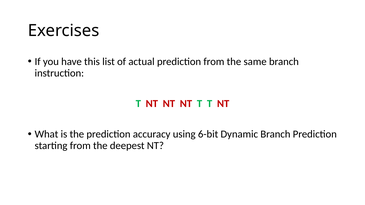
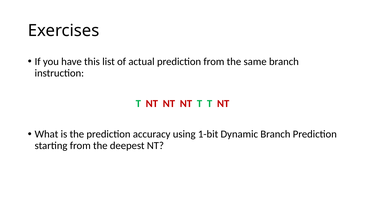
6-bit: 6-bit -> 1-bit
